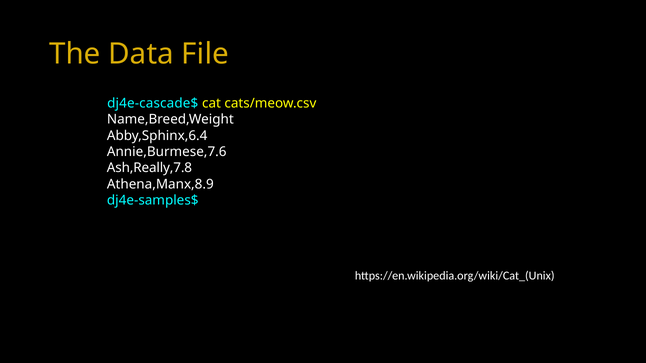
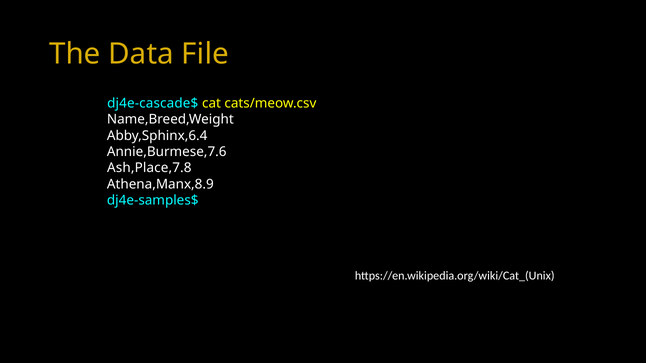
Ash,Really,7.8: Ash,Really,7.8 -> Ash,Place,7.8
